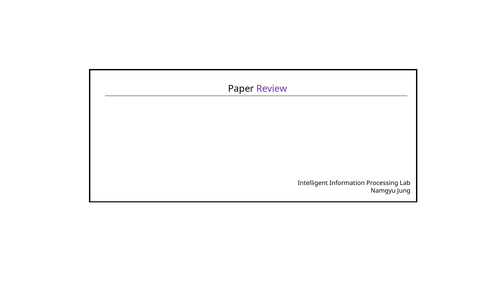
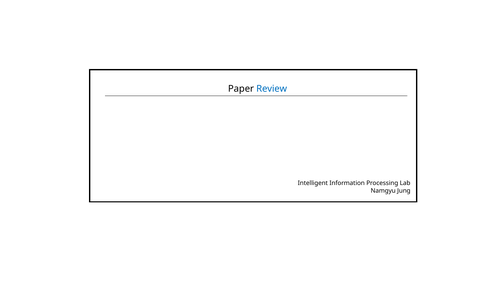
Review colour: purple -> blue
